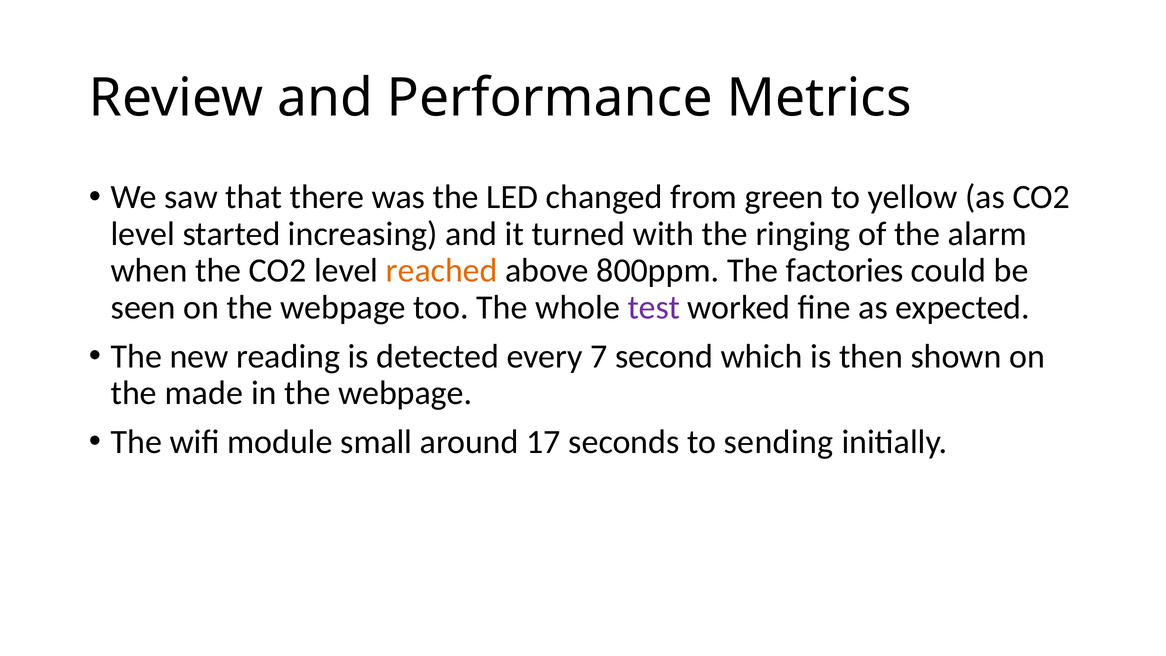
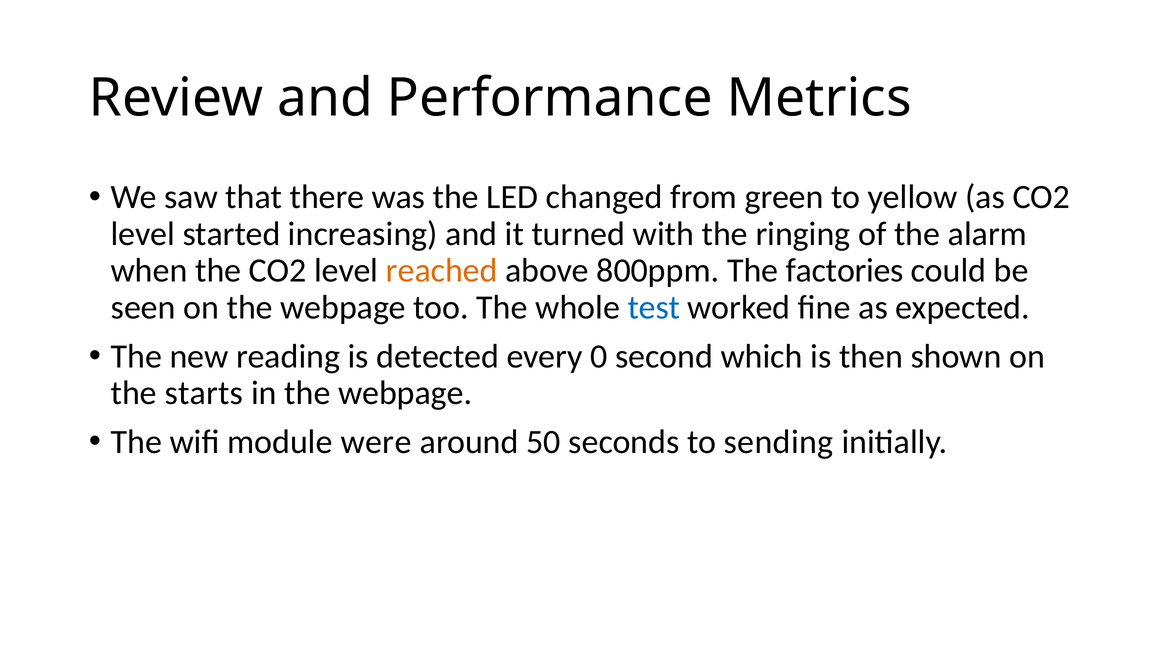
test colour: purple -> blue
7: 7 -> 0
made: made -> starts
small: small -> were
17: 17 -> 50
